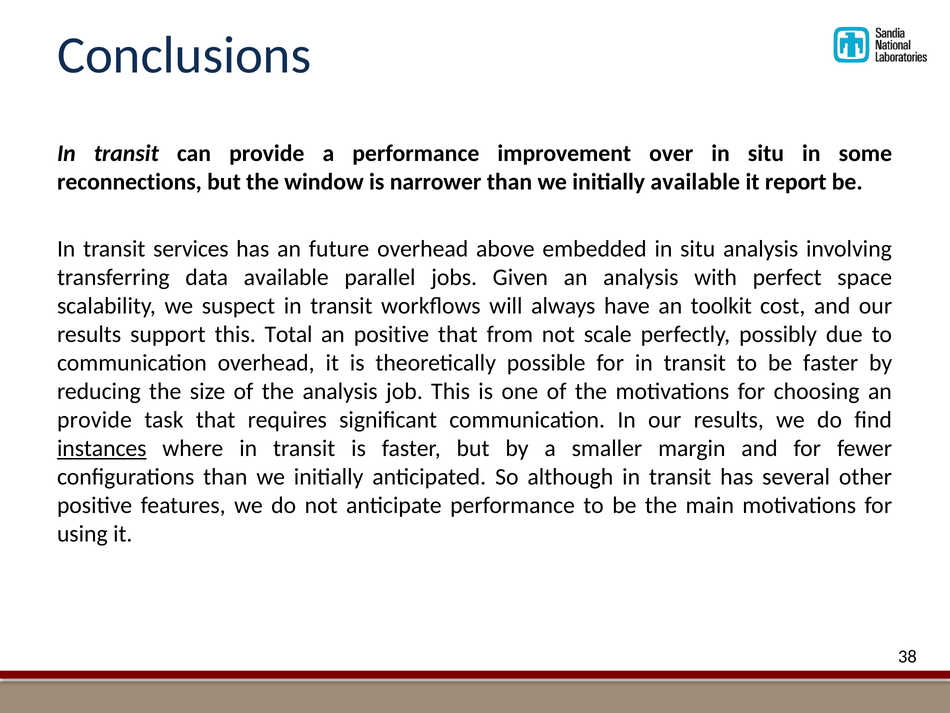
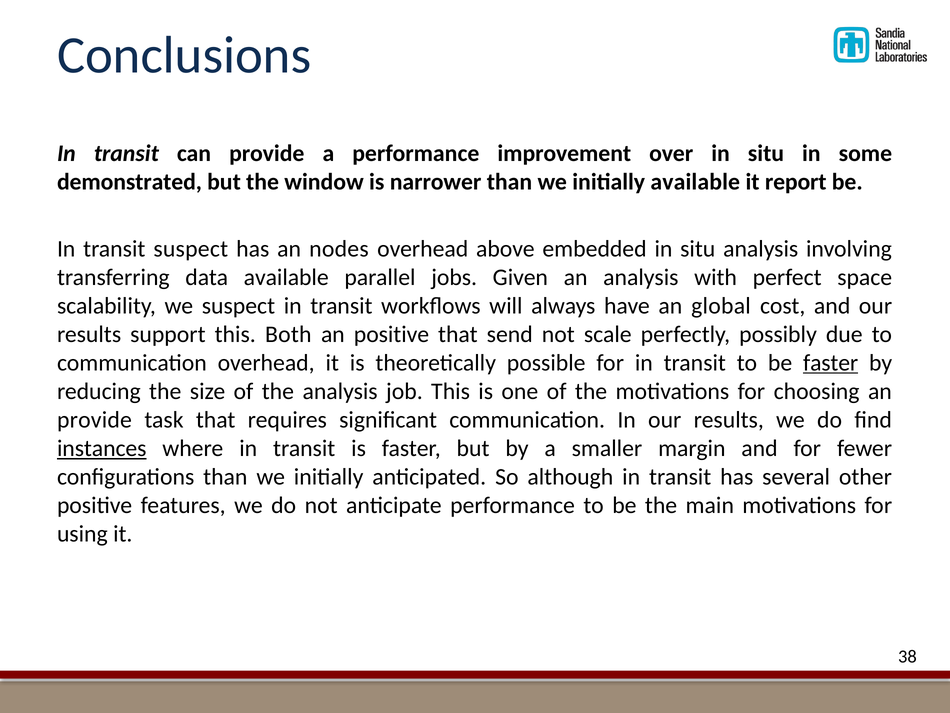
reconnections: reconnections -> demonstrated
transit services: services -> suspect
future: future -> nodes
toolkit: toolkit -> global
Total: Total -> Both
from: from -> send
faster at (831, 363) underline: none -> present
